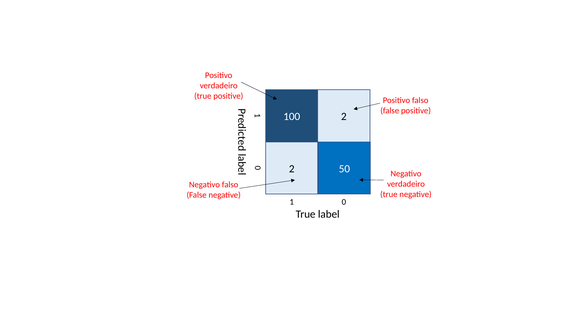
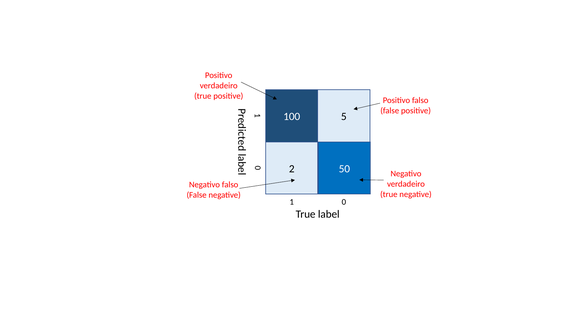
100 2: 2 -> 5
